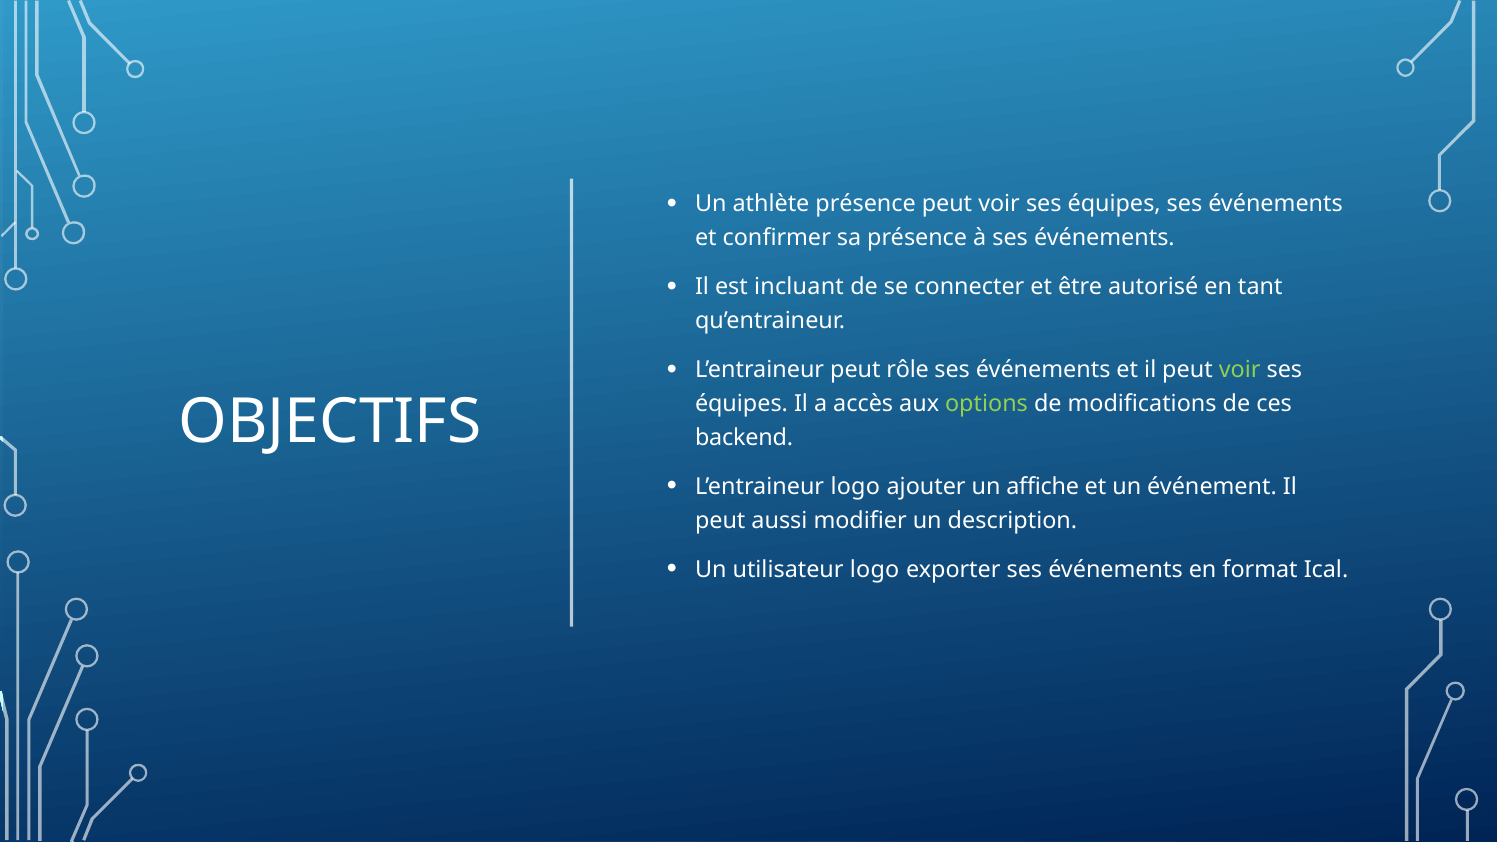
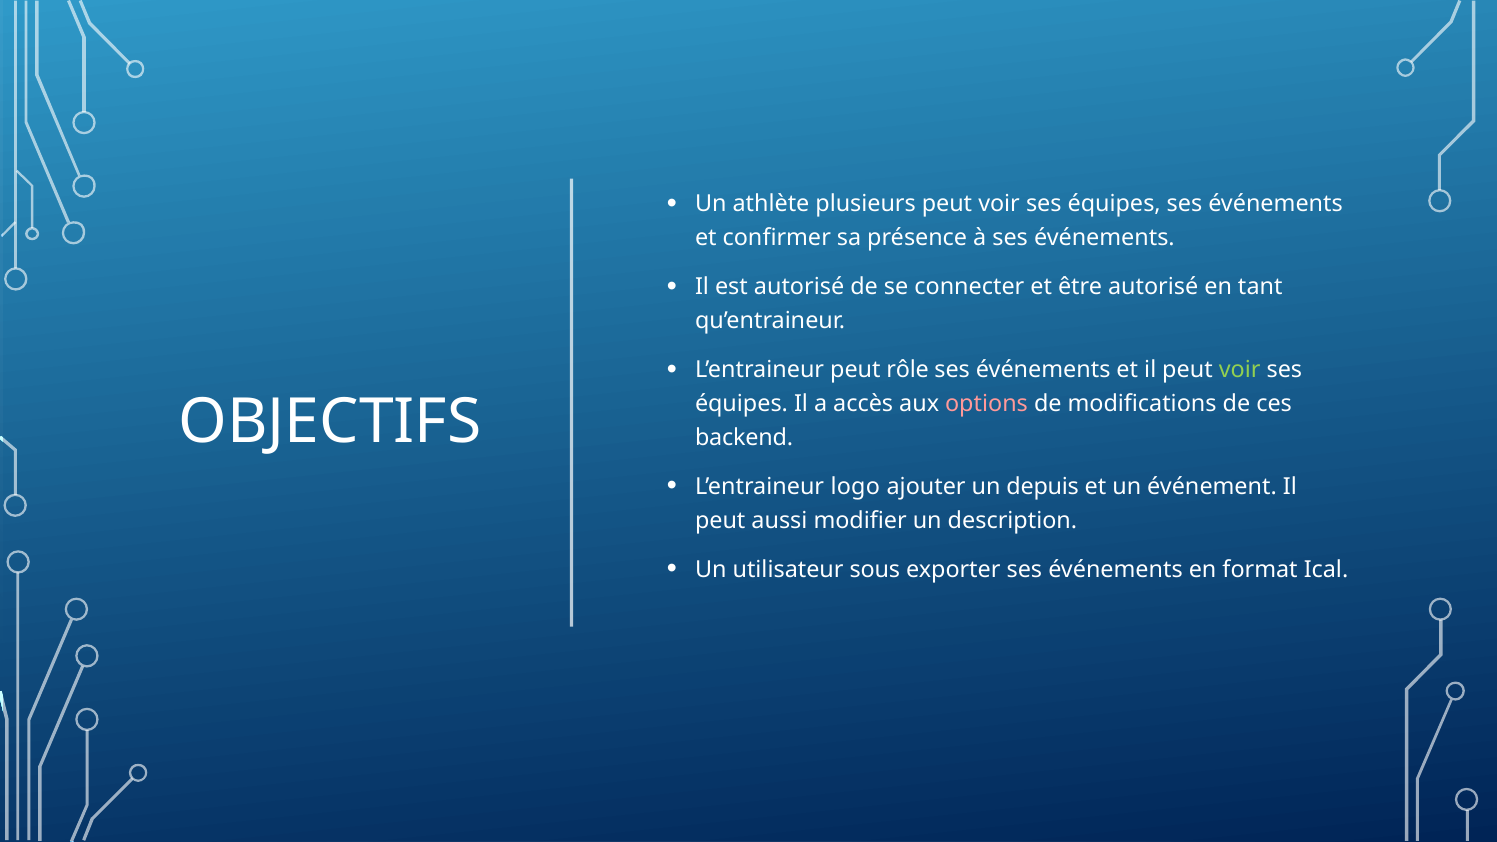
athlète présence: présence -> plusieurs
est incluant: incluant -> autorisé
options colour: light green -> pink
affiche: affiche -> depuis
utilisateur logo: logo -> sous
